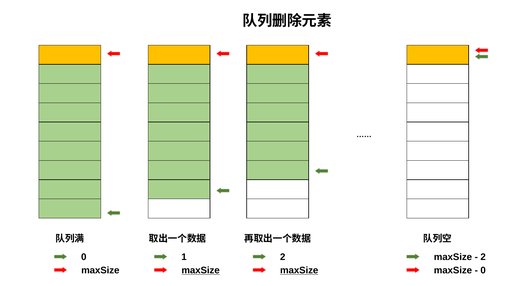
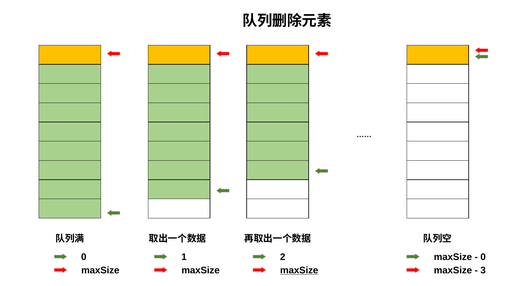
2 at (483, 257): 2 -> 0
maxSize at (201, 271) underline: present -> none
0 at (483, 271): 0 -> 3
